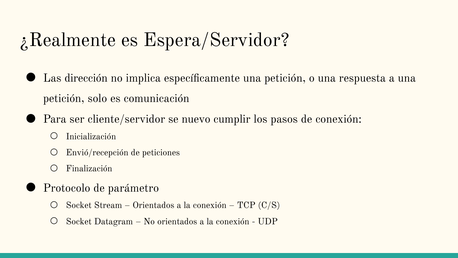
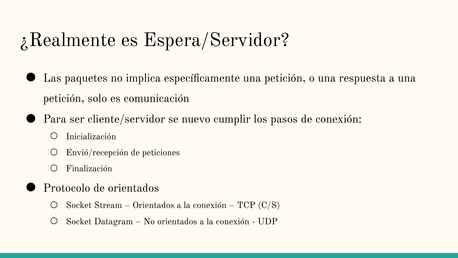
dirección: dirección -> paquetes
de parámetro: parámetro -> orientados
